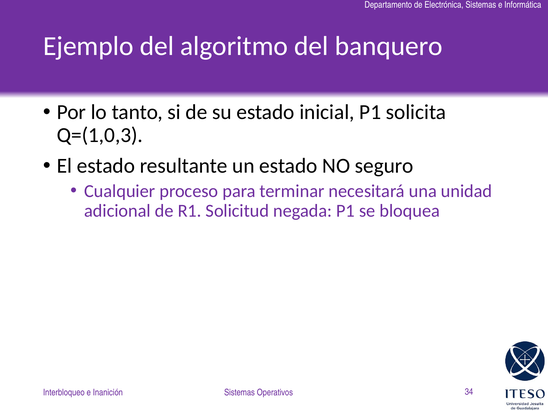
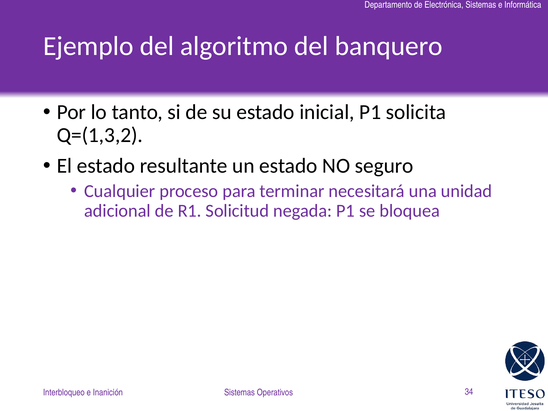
Q=(1,0,3: Q=(1,0,3 -> Q=(1,3,2
